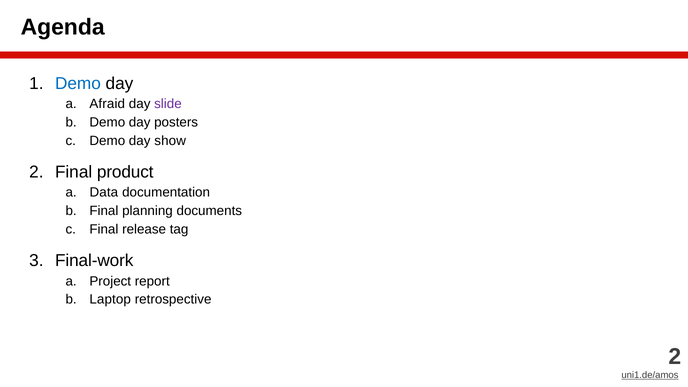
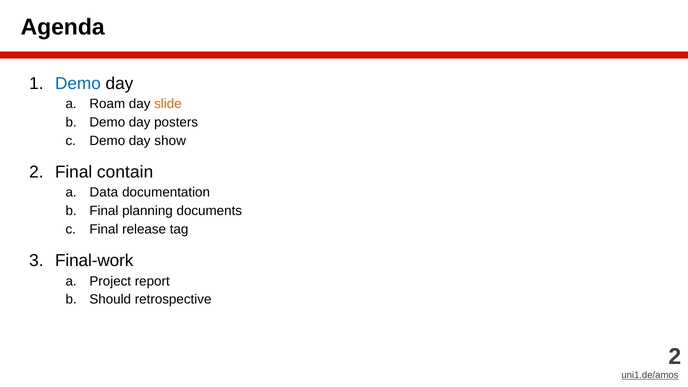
Afraid: Afraid -> Roam
slide colour: purple -> orange
product: product -> contain
Laptop: Laptop -> Should
